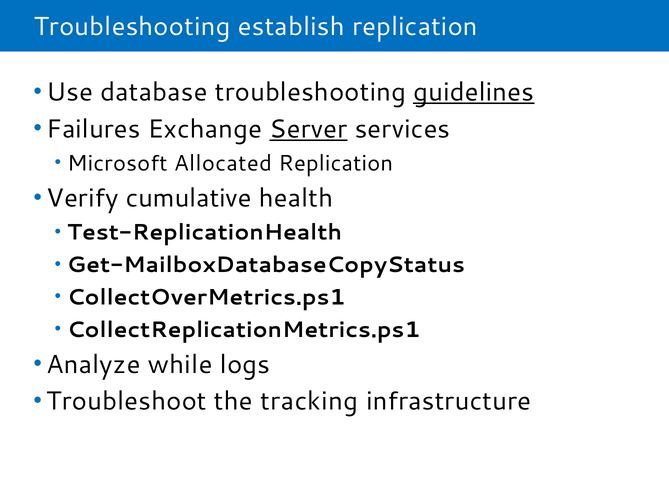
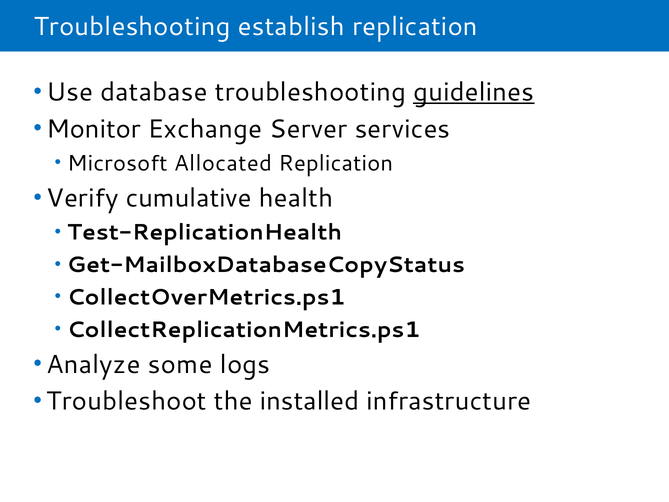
Failures: Failures -> Monitor
Server underline: present -> none
while: while -> some
tracking: tracking -> installed
